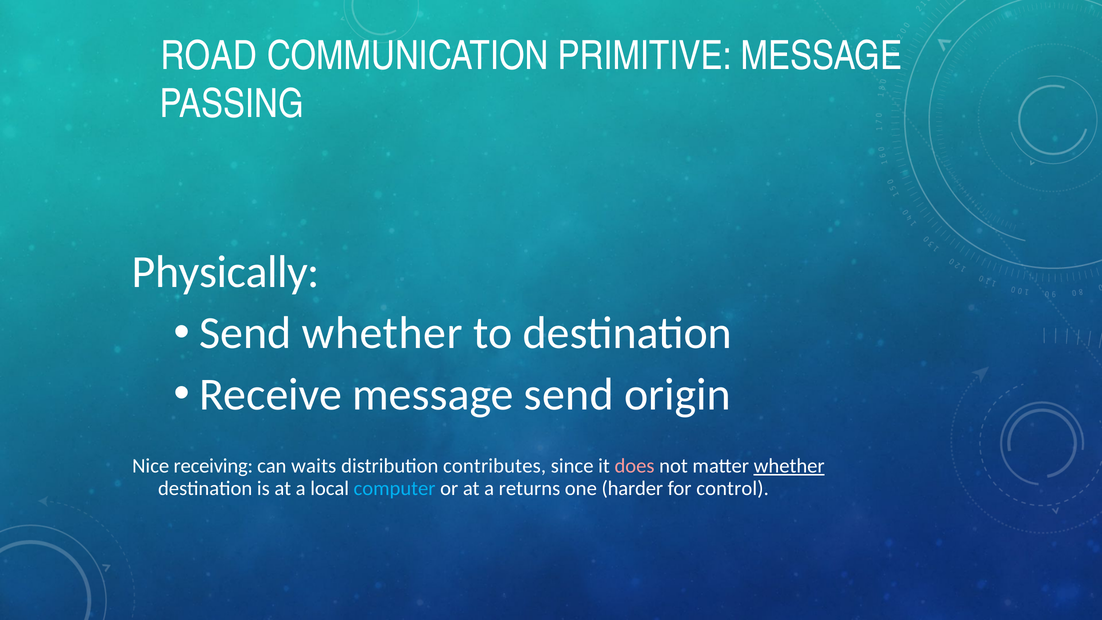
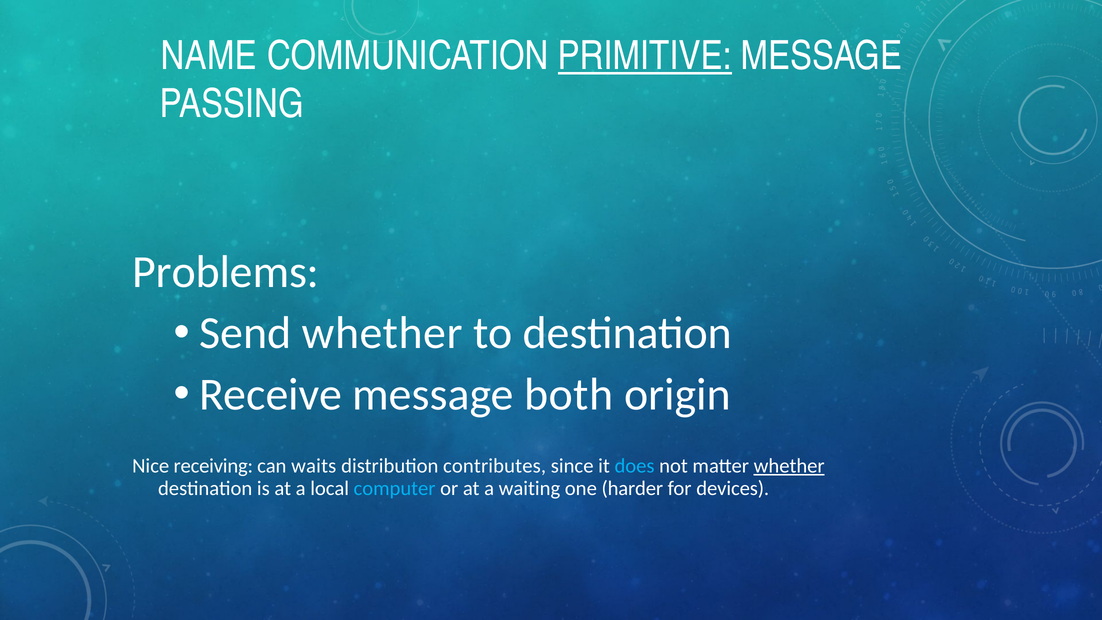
ROAD: ROAD -> NAME
PRIMITIVE underline: none -> present
Physically: Physically -> Problems
message send: send -> both
does colour: pink -> light blue
returns: returns -> waiting
control: control -> devices
